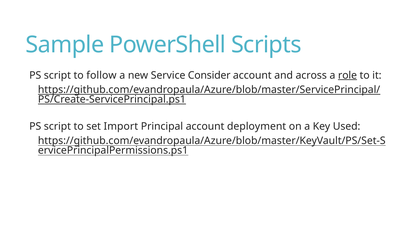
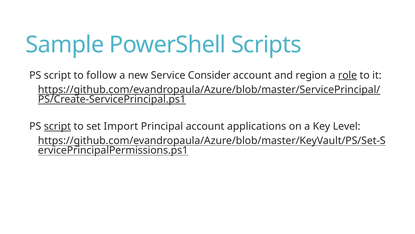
across: across -> region
script at (57, 126) underline: none -> present
deployment: deployment -> applications
Used: Used -> Level
